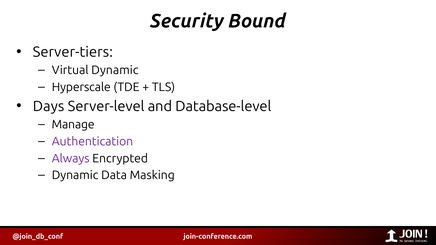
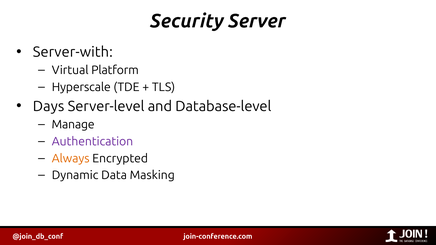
Bound: Bound -> Server
Server-tiers: Server-tiers -> Server-with
Virtual Dynamic: Dynamic -> Platform
Always colour: purple -> orange
